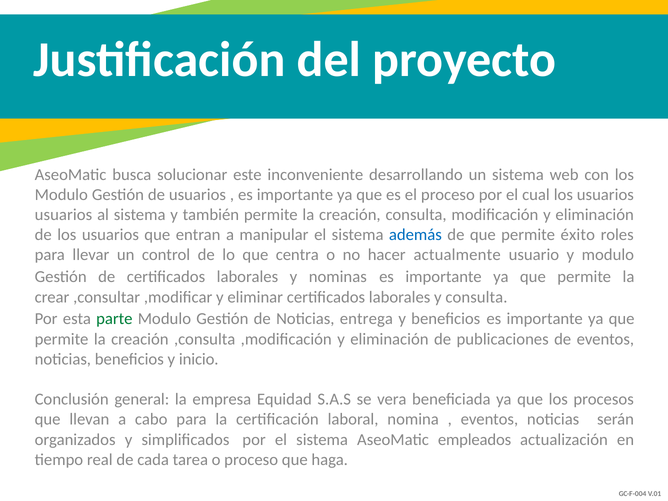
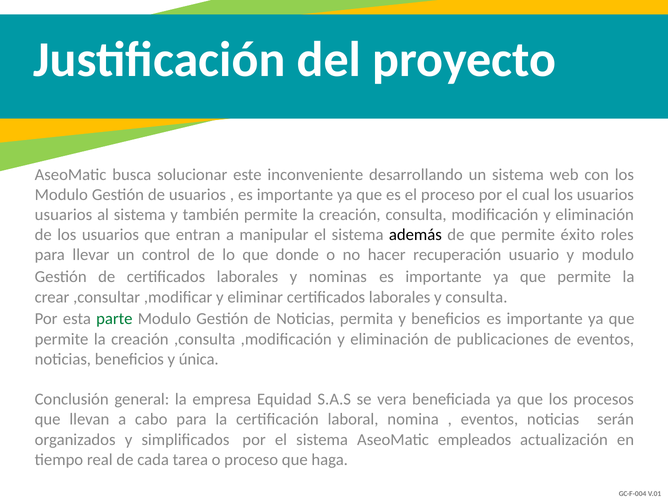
además colour: blue -> black
centra: centra -> donde
actualmente: actualmente -> recuperación
entrega: entrega -> permita
inicio: inicio -> única
